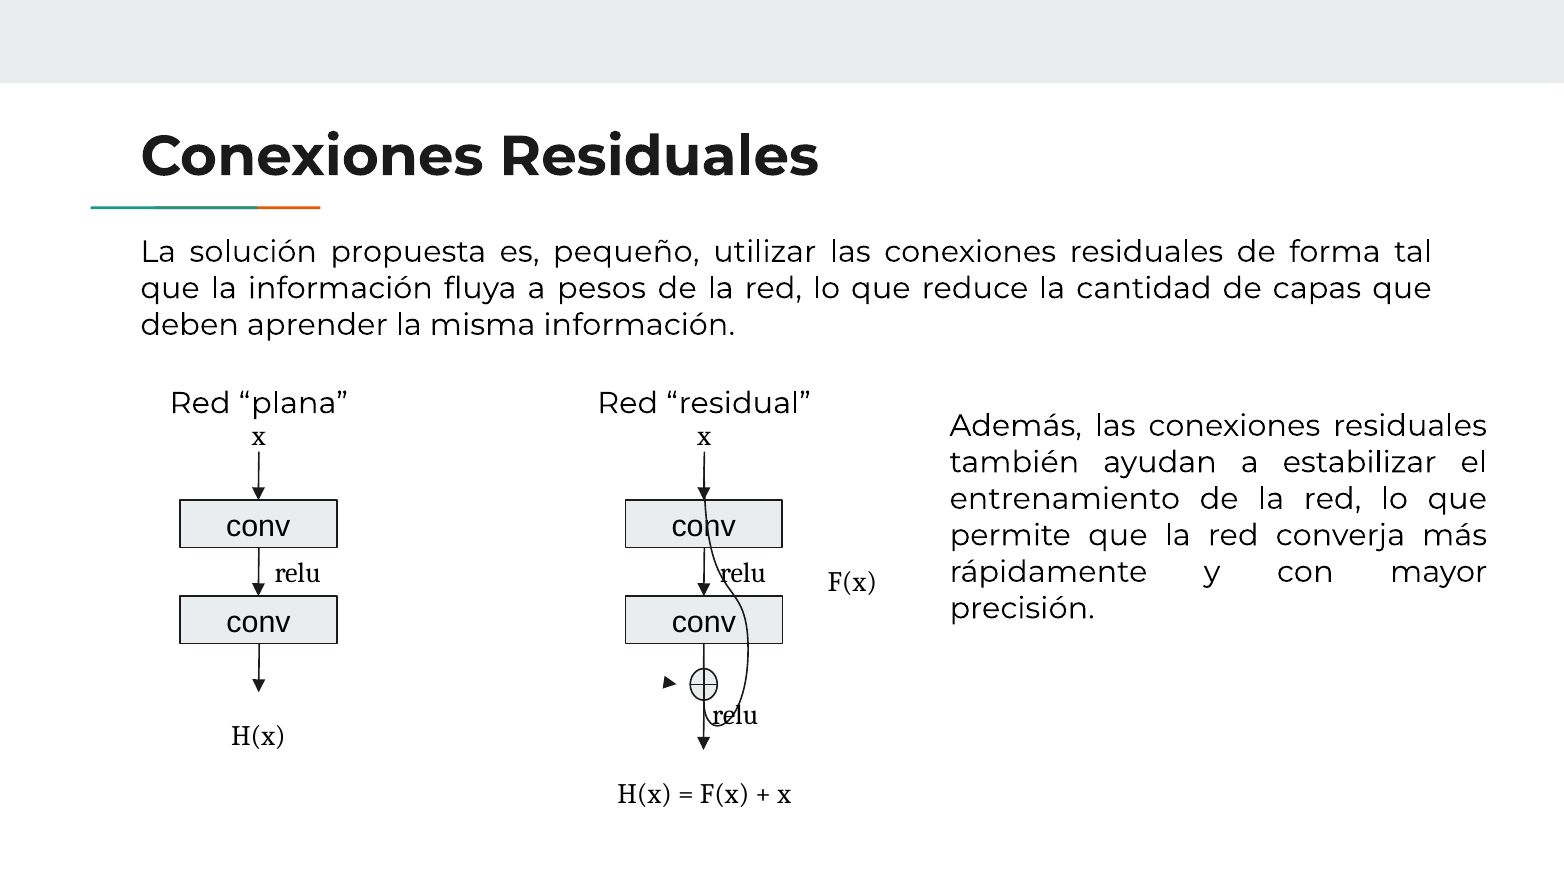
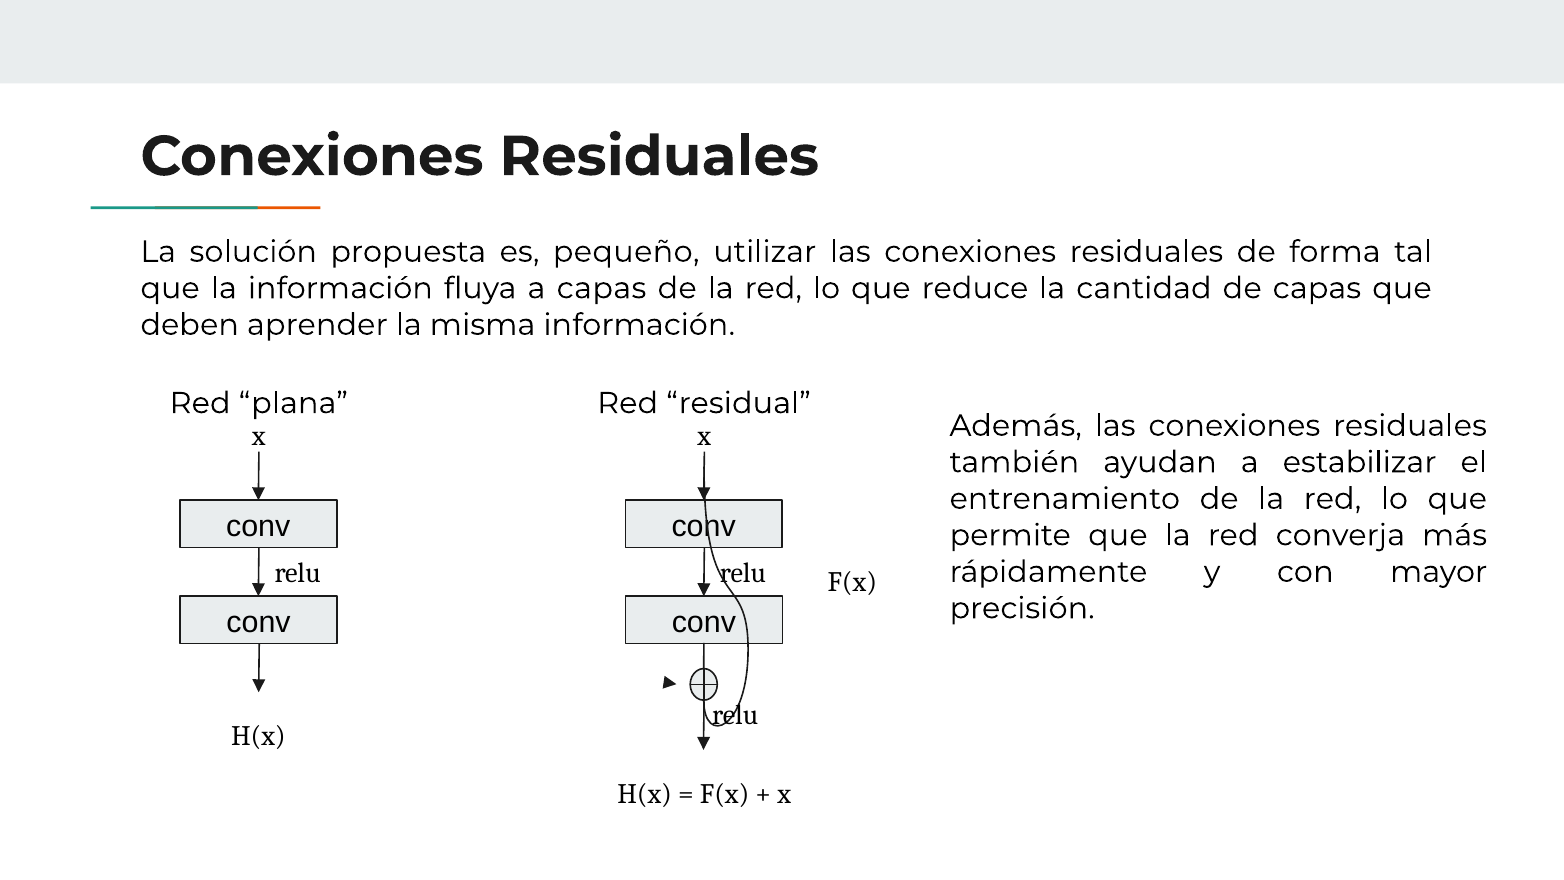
a pesos: pesos -> capas
